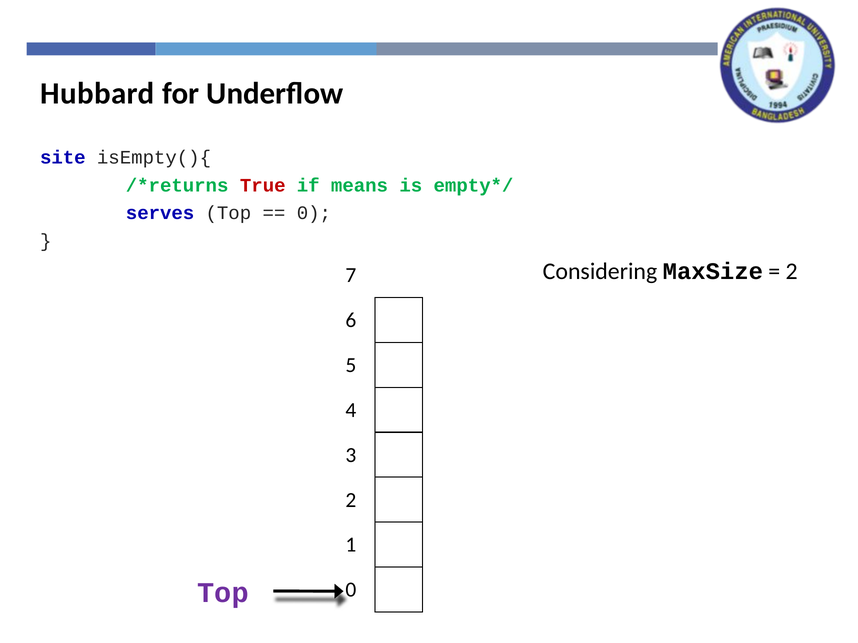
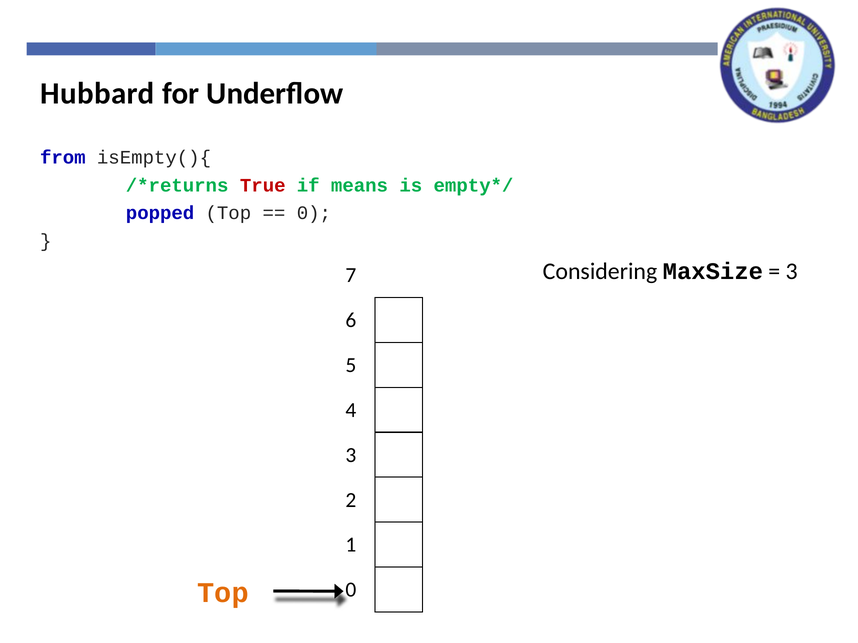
site: site -> from
serves: serves -> popped
2 at (792, 272): 2 -> 3
Top at (223, 594) colour: purple -> orange
